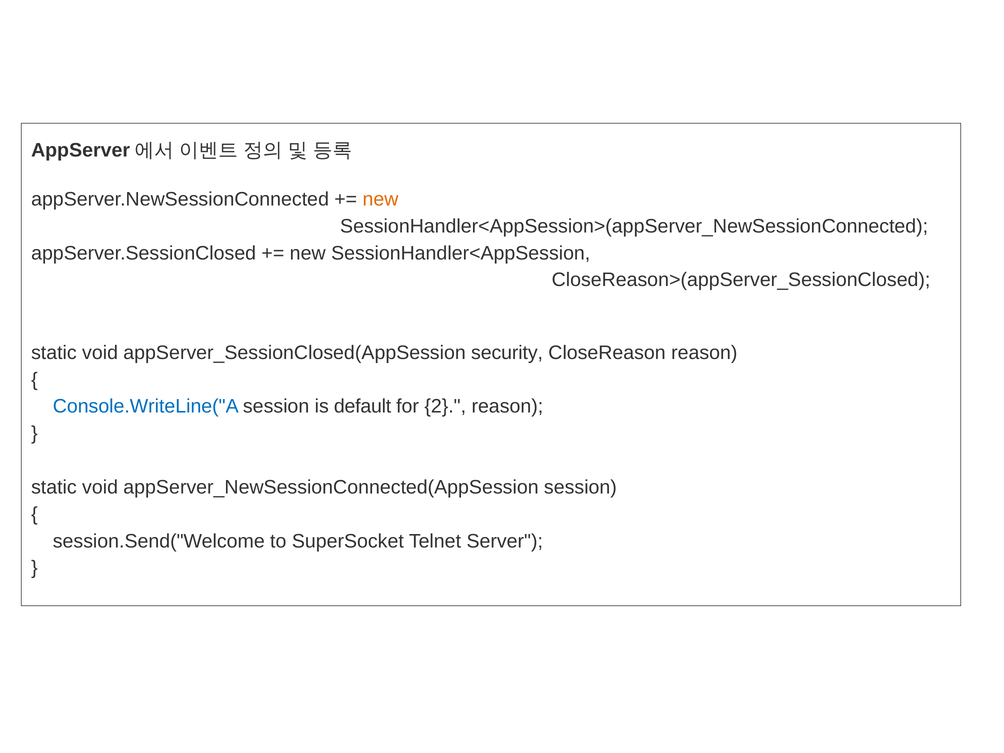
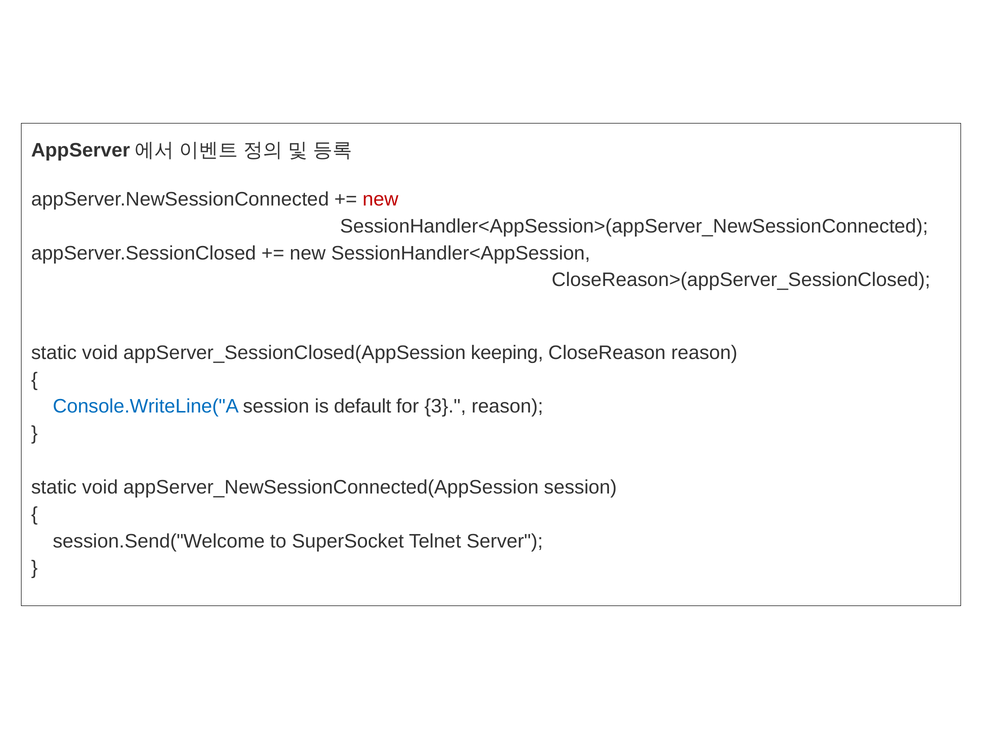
new at (381, 199) colour: orange -> red
security: security -> keeping
2: 2 -> 3
